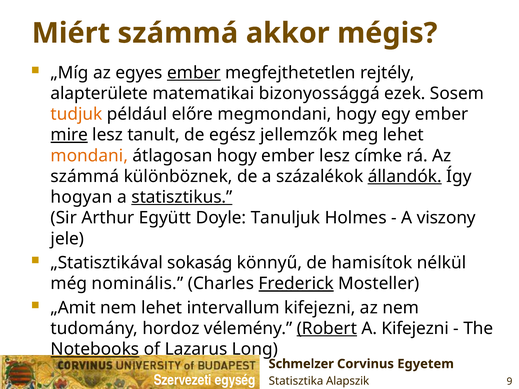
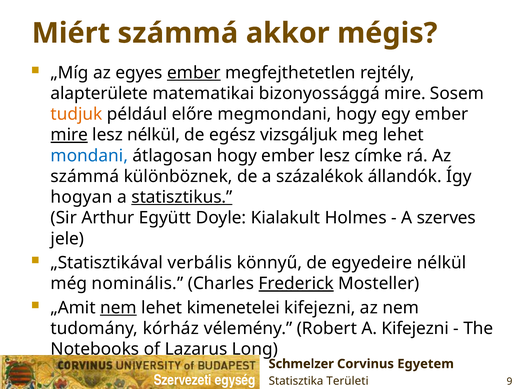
bizonyossággá ezek: ezek -> mire
lesz tanult: tanult -> nélkül
jellemzők: jellemzők -> vizsgáljuk
mondani colour: orange -> blue
állandók underline: present -> none
Tanuljuk: Tanuljuk -> Kialakult
viszony: viszony -> szerves
sokaság: sokaság -> verbális
hamisítok: hamisítok -> egyedeire
nem at (118, 308) underline: none -> present
intervallum: intervallum -> kimenetelei
hordoz: hordoz -> kórház
Robert underline: present -> none
Notebooks underline: present -> none
Alapszik: Alapszik -> Területi
